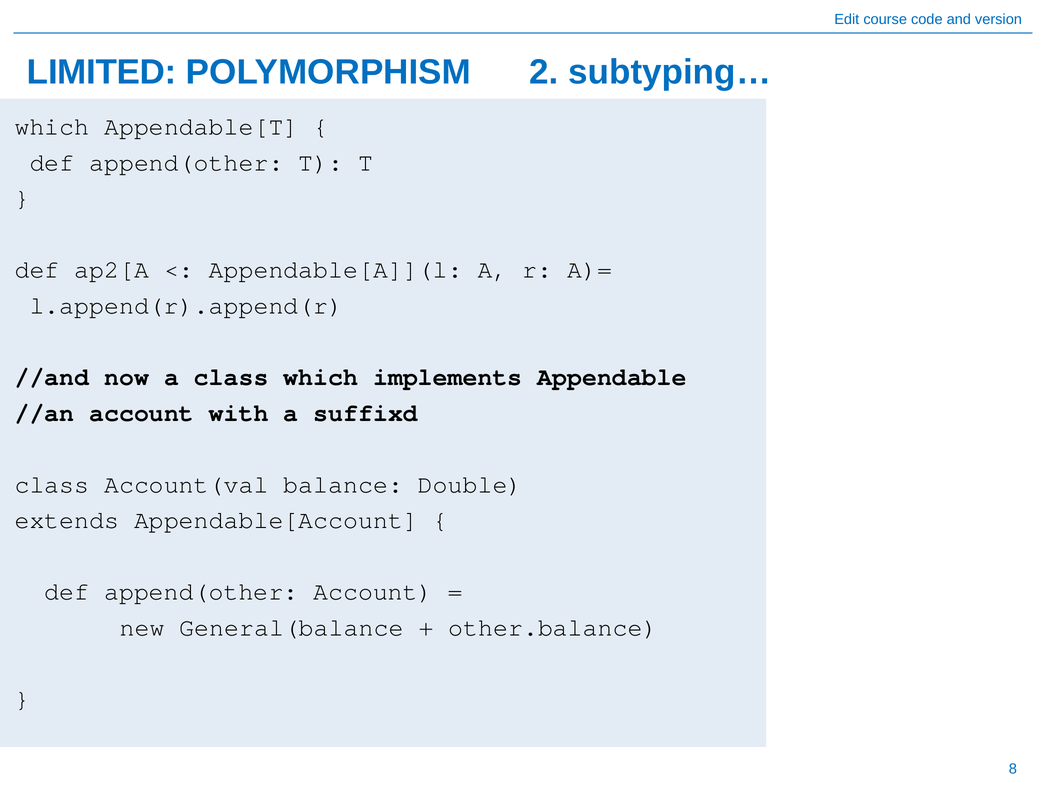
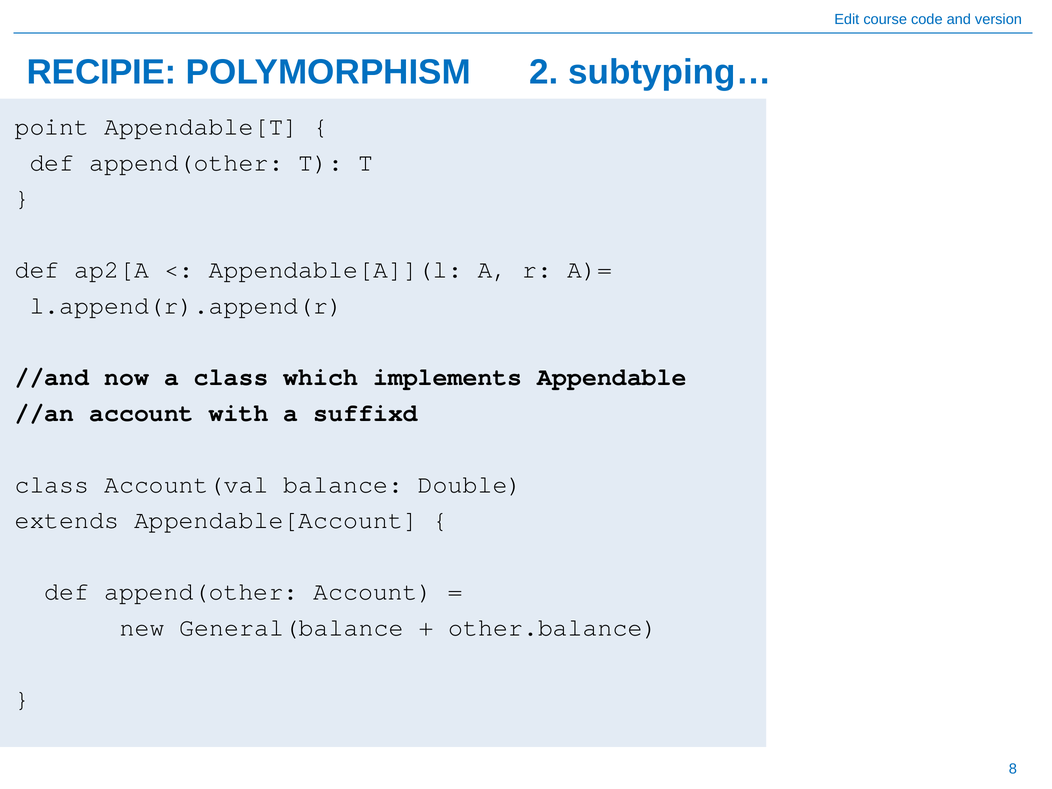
LIMITED: LIMITED -> RECIPIE
which at (52, 127): which -> point
